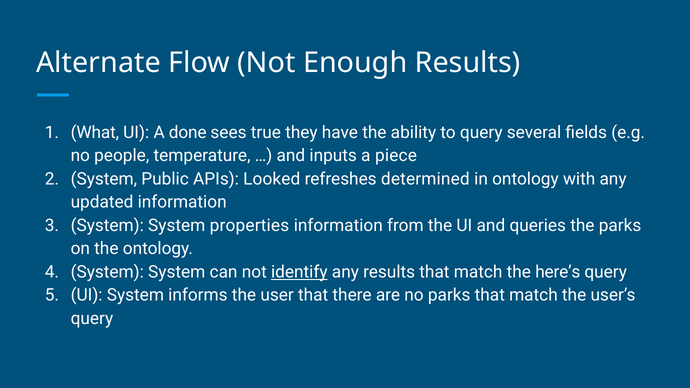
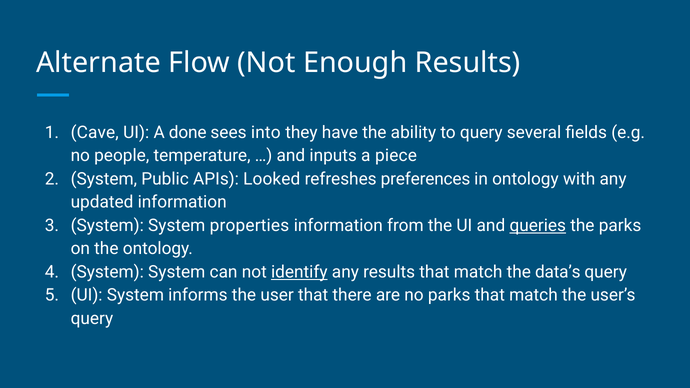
What: What -> Cave
true: true -> into
determined: determined -> preferences
queries underline: none -> present
here’s: here’s -> data’s
